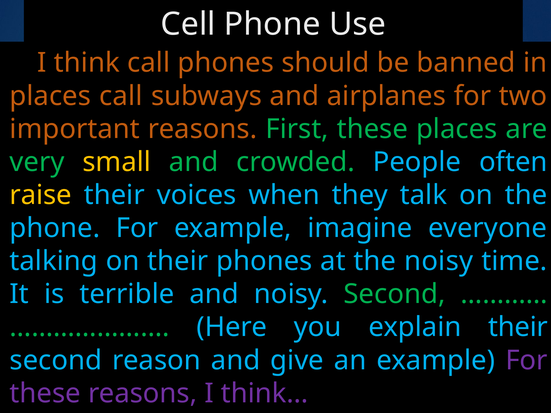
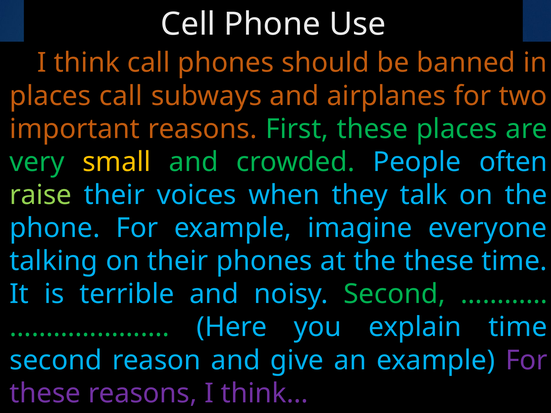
raise colour: yellow -> light green
the noisy: noisy -> these
explain their: their -> time
